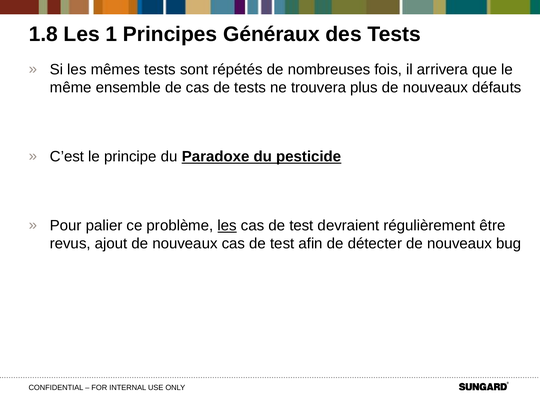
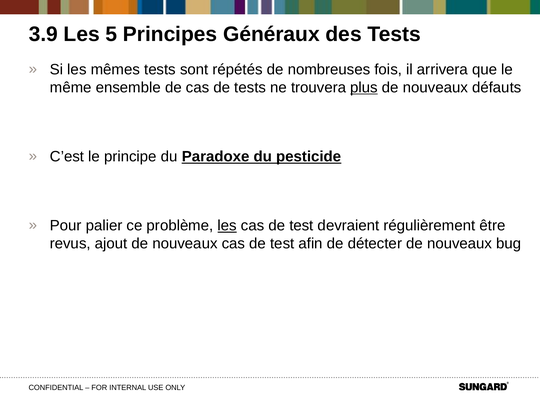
1.8: 1.8 -> 3.9
1: 1 -> 5
plus underline: none -> present
